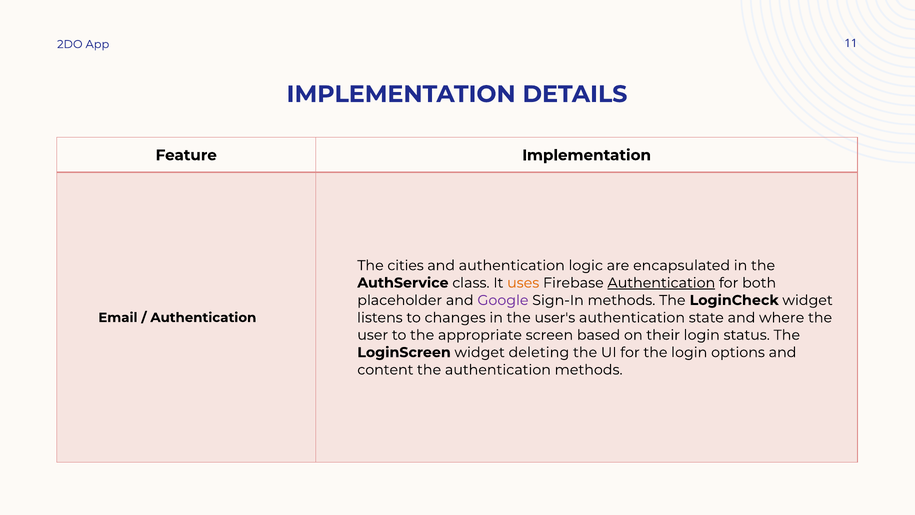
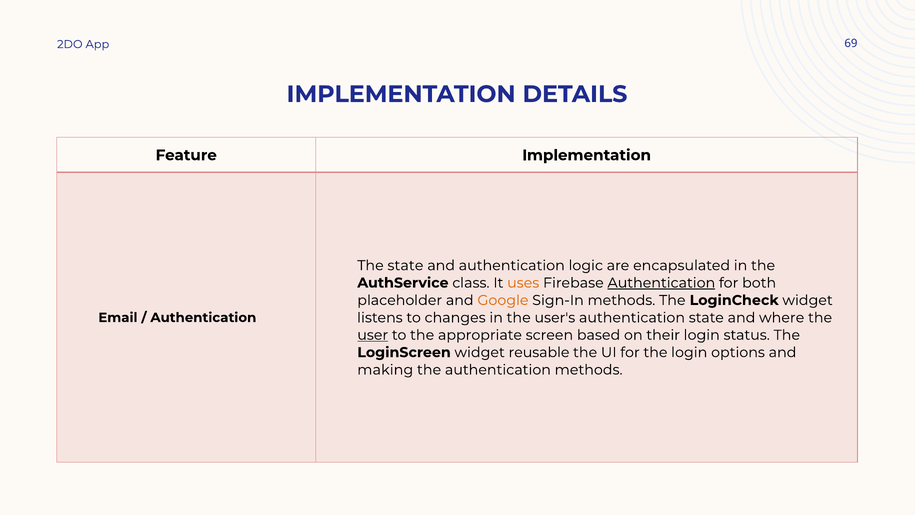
11: 11 -> 69
The cities: cities -> state
Google colour: purple -> orange
user underline: none -> present
deleting: deleting -> reusable
content: content -> making
